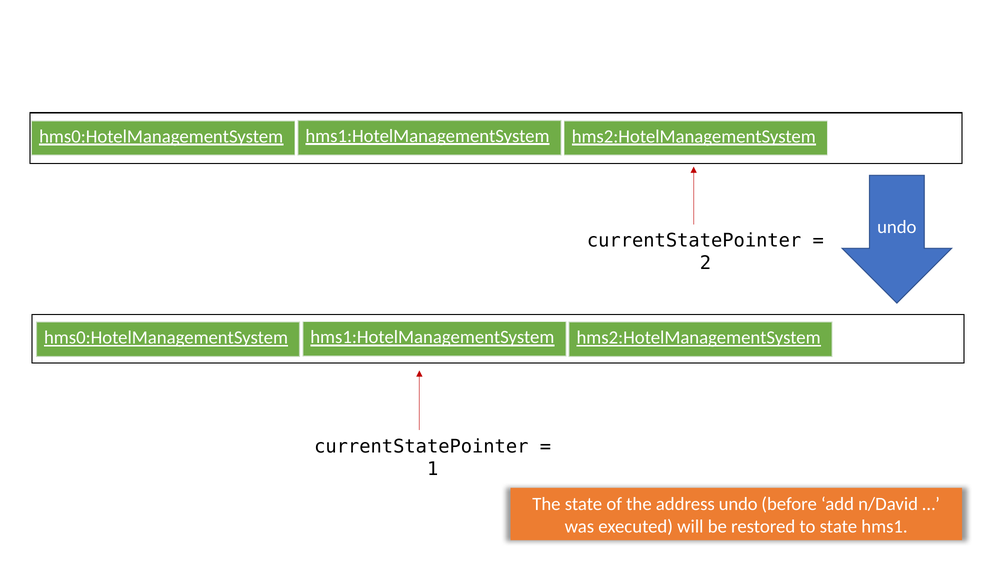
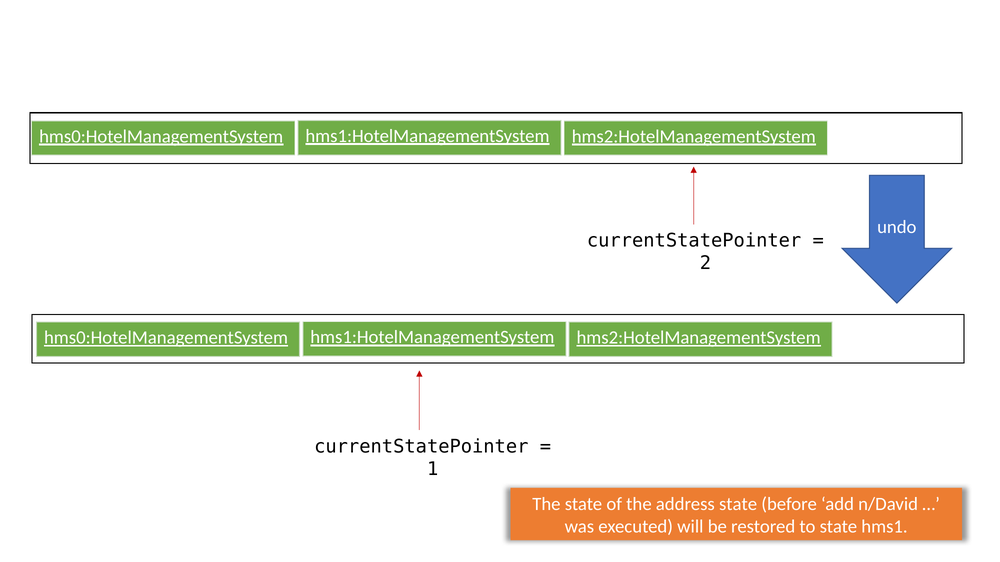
address undo: undo -> state
